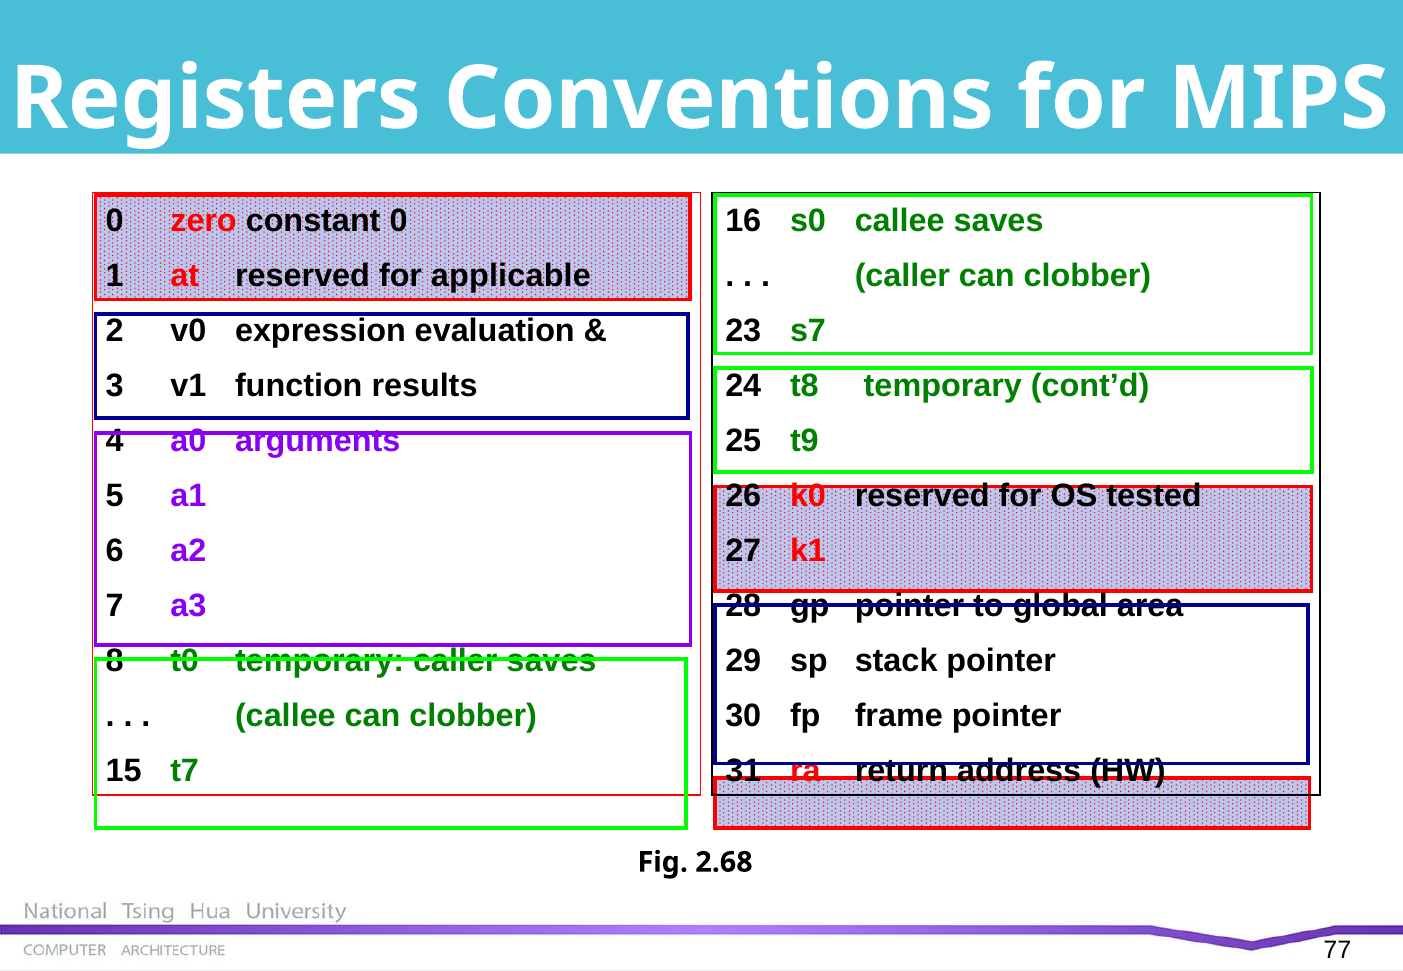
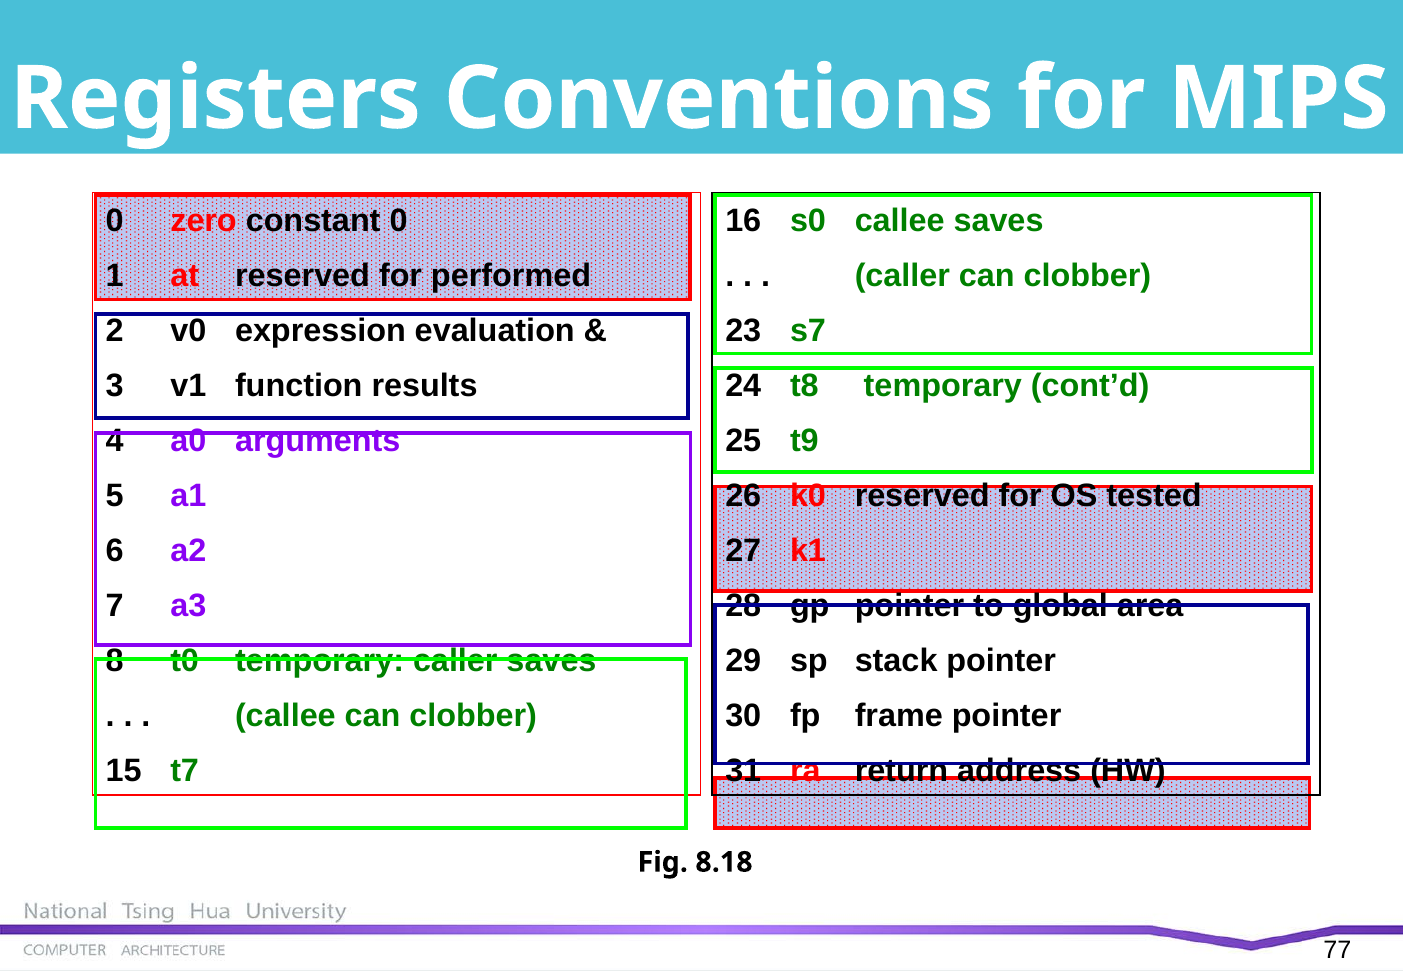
applicable: applicable -> performed
2.68: 2.68 -> 8.18
